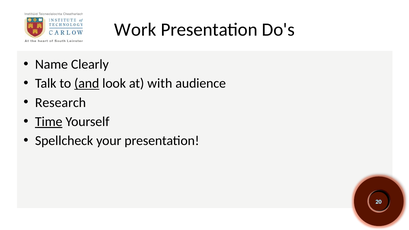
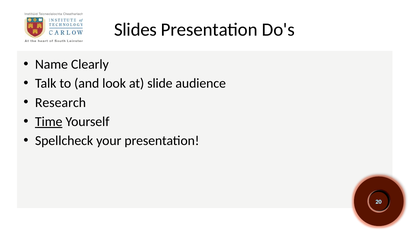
Work: Work -> Slides
and underline: present -> none
with: with -> slide
